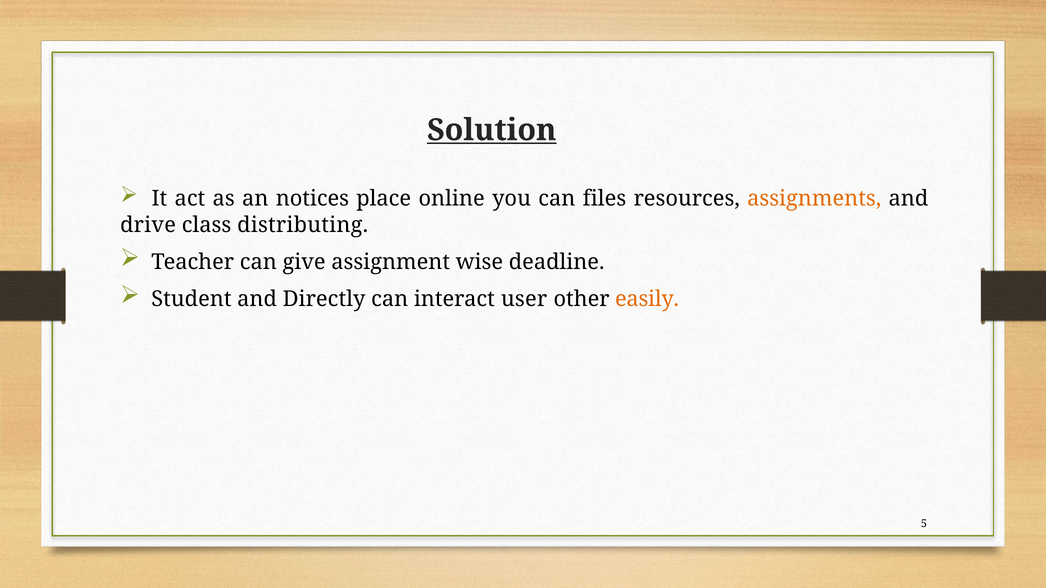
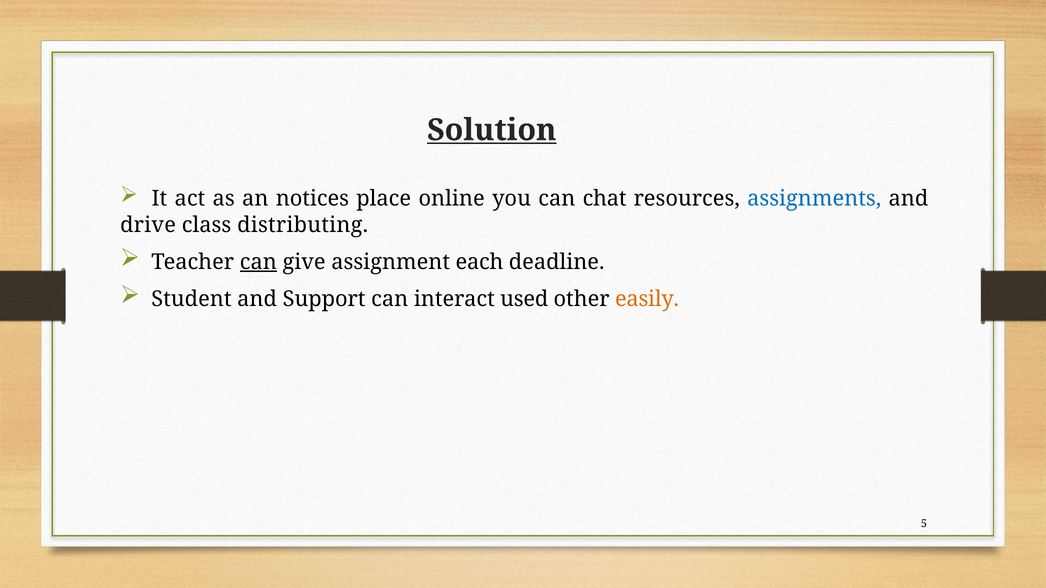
files: files -> chat
assignments colour: orange -> blue
can at (258, 262) underline: none -> present
wise: wise -> each
Directly: Directly -> Support
user: user -> used
